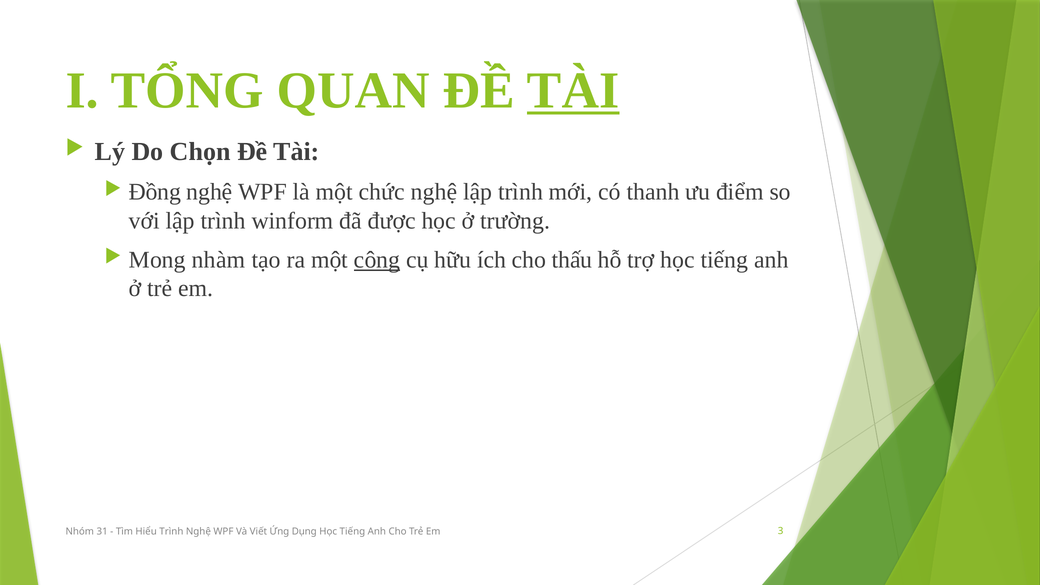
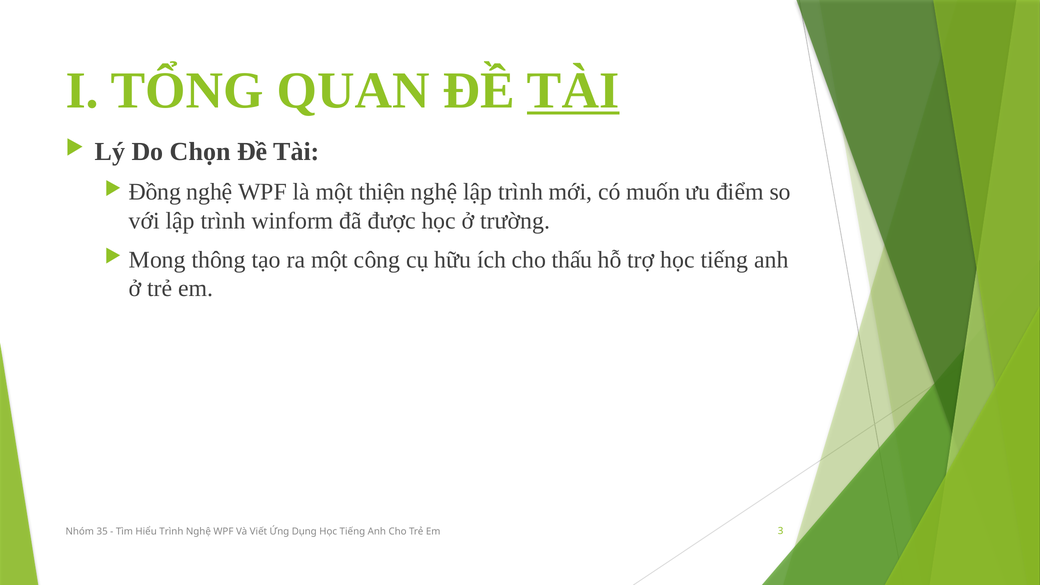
chức: chức -> thiện
thanh: thanh -> muốn
nhàm: nhàm -> thông
công underline: present -> none
31: 31 -> 35
